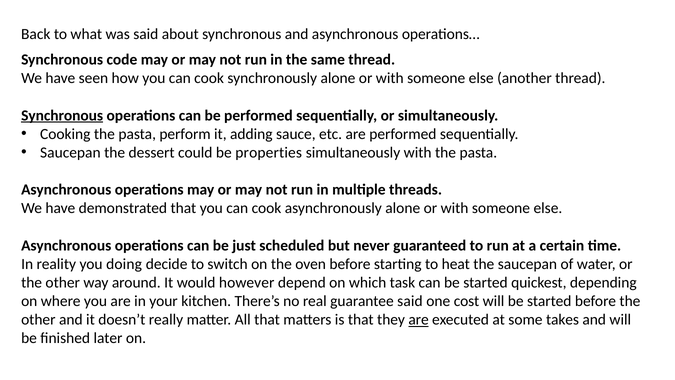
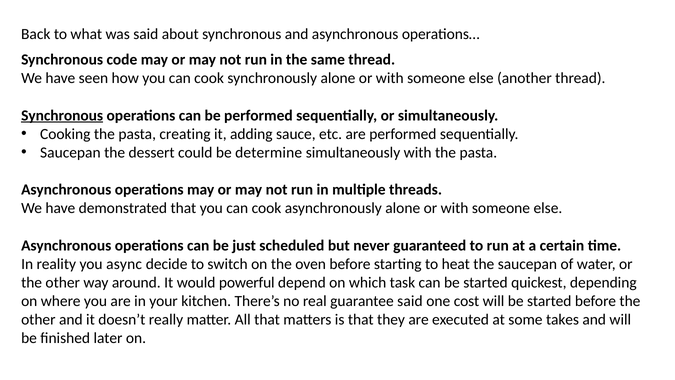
perform: perform -> creating
properties: properties -> determine
doing: doing -> async
however: however -> powerful
are at (419, 319) underline: present -> none
